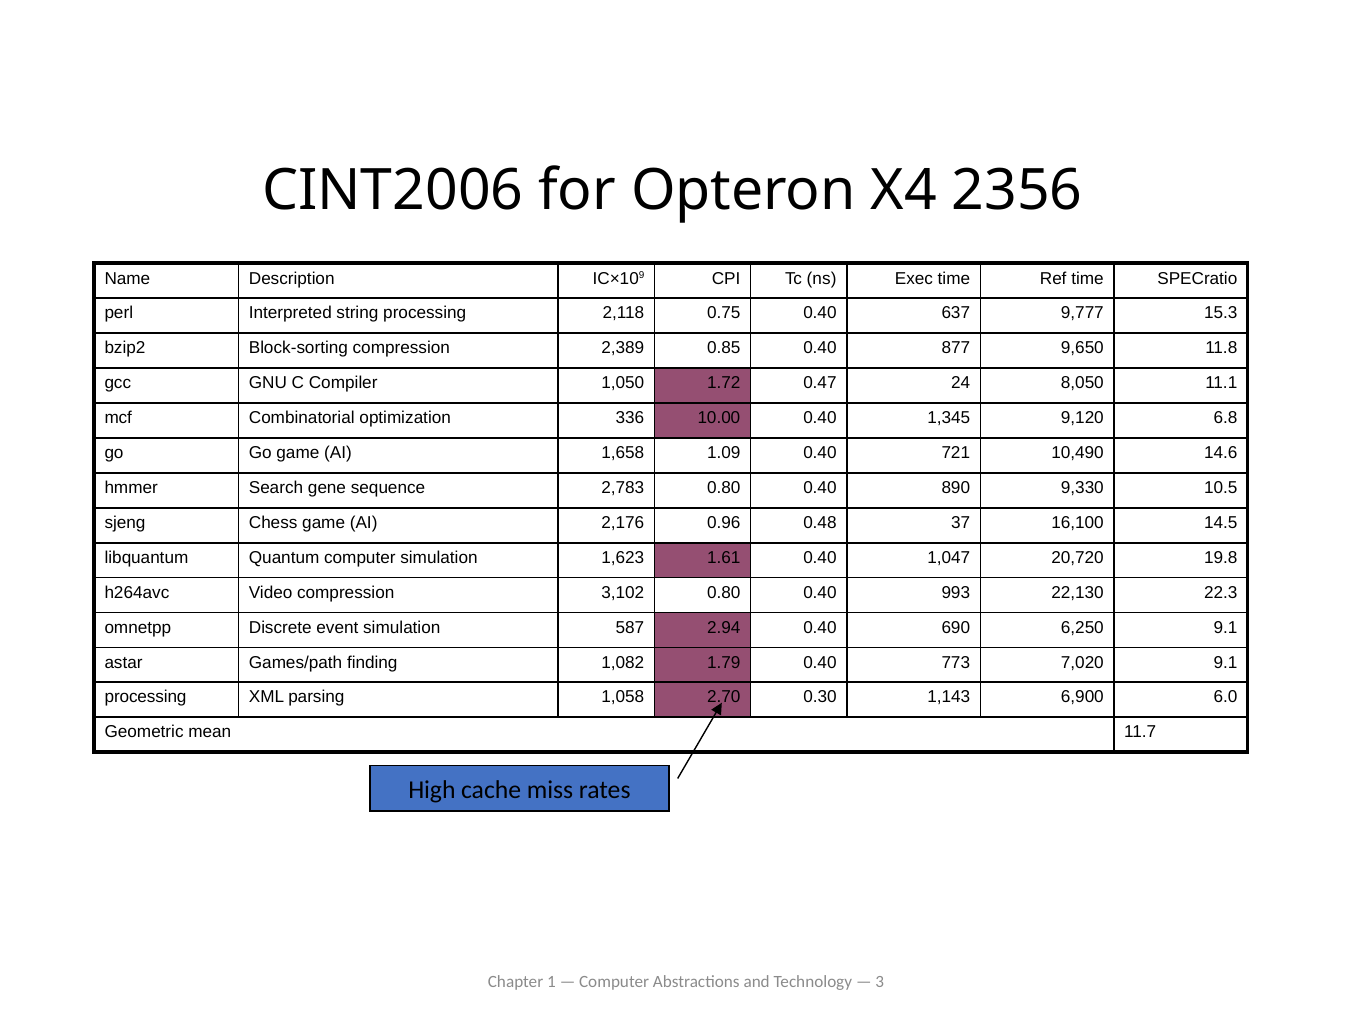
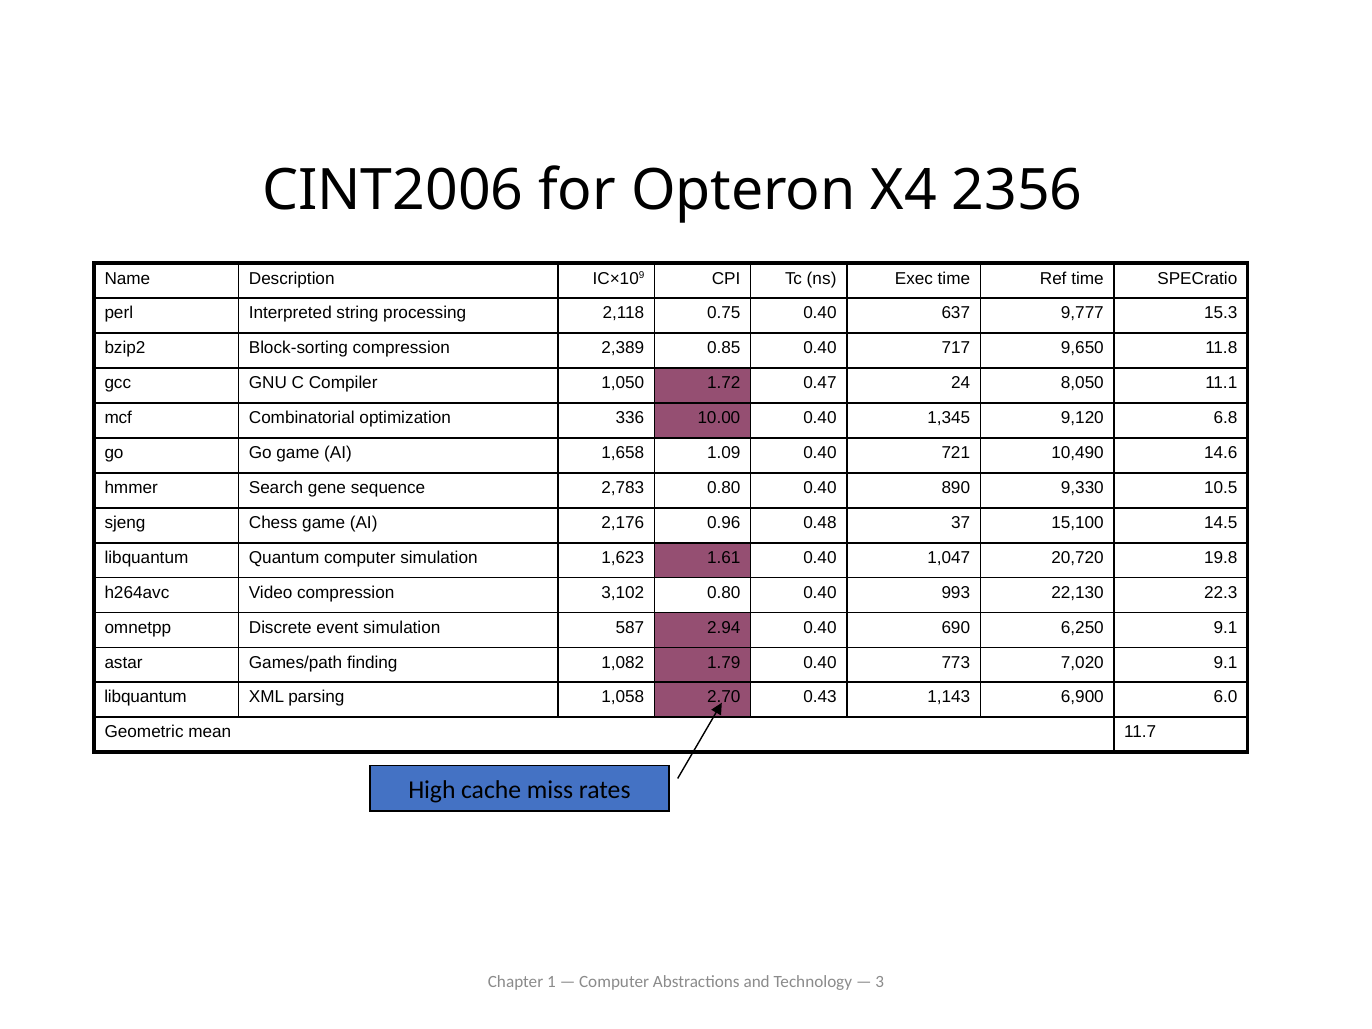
877: 877 -> 717
16,100: 16,100 -> 15,100
processing at (146, 697): processing -> libquantum
0.30: 0.30 -> 0.43
